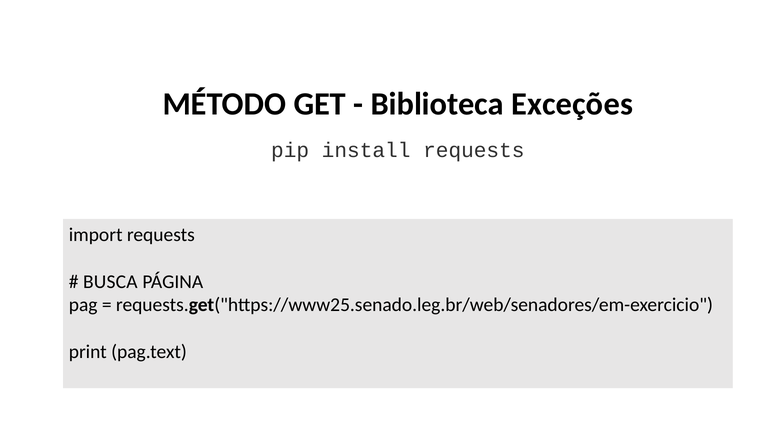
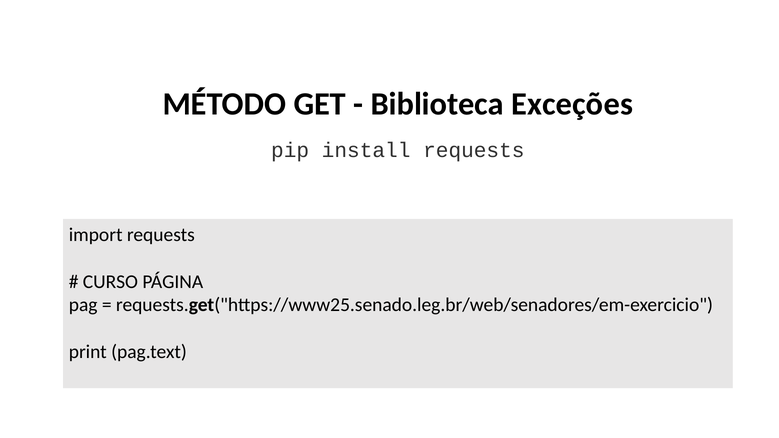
BUSCA: BUSCA -> CURSO
